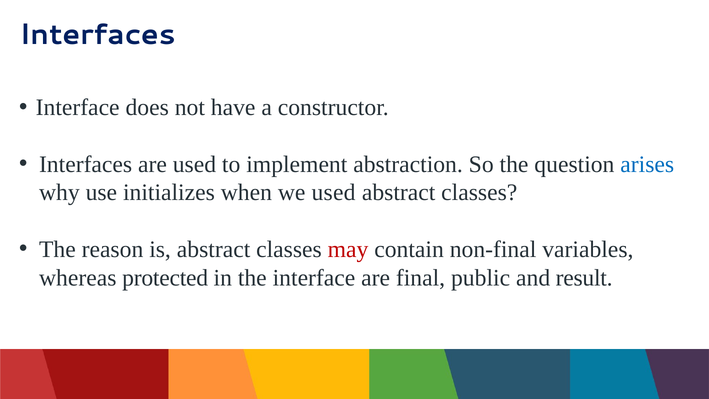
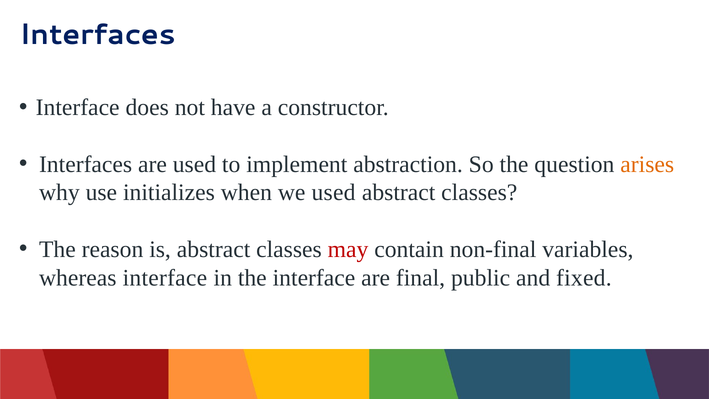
arises colour: blue -> orange
whereas protected: protected -> interface
result: result -> fixed
